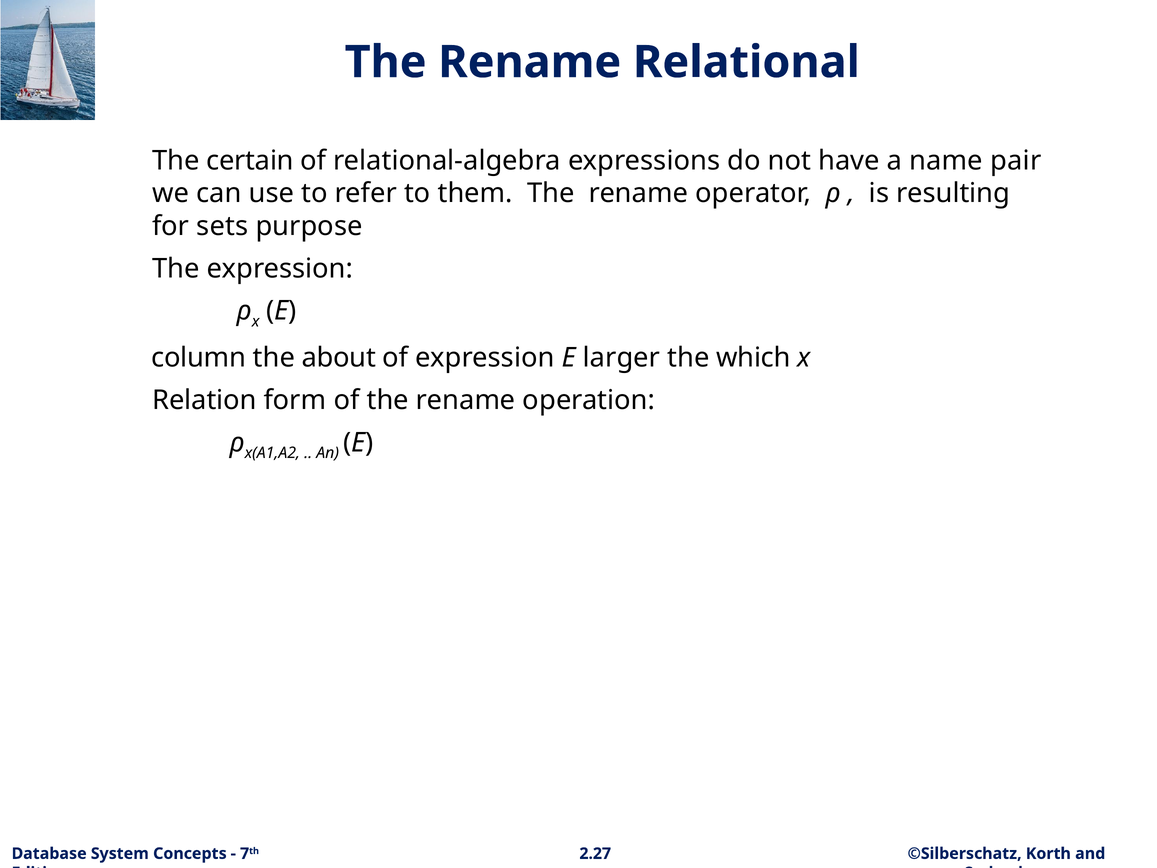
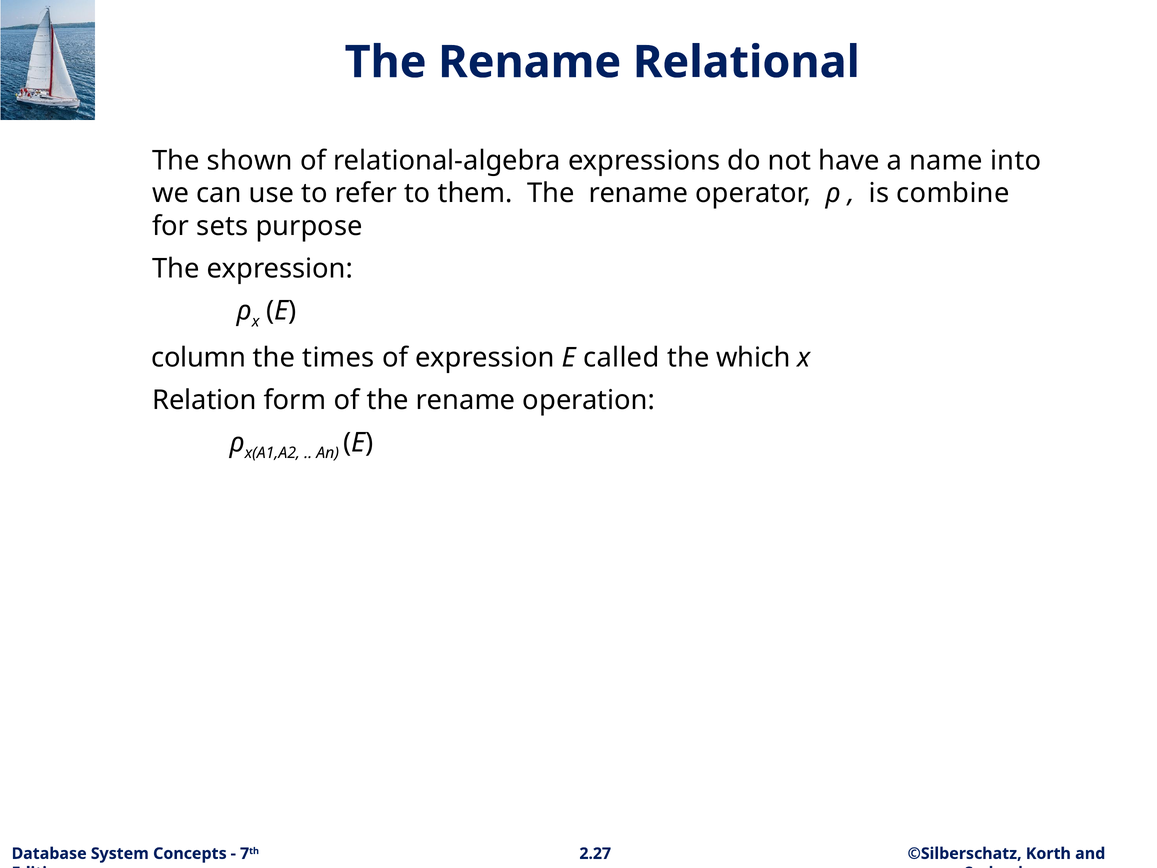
certain: certain -> shown
pair: pair -> into
resulting: resulting -> combine
about: about -> times
larger: larger -> called
